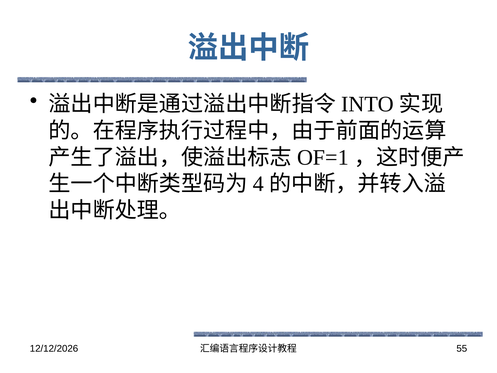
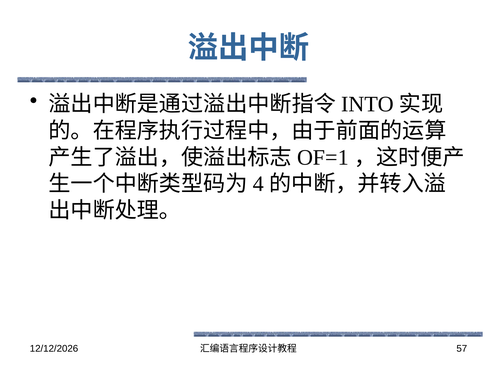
55: 55 -> 57
